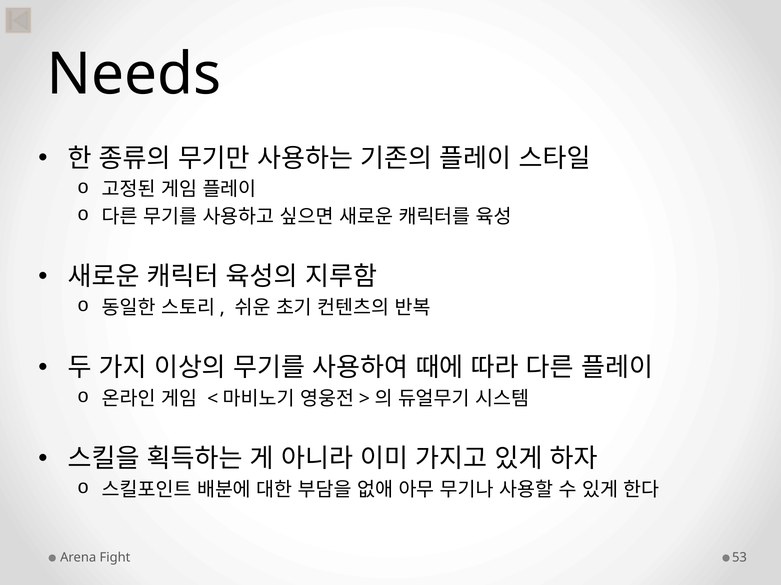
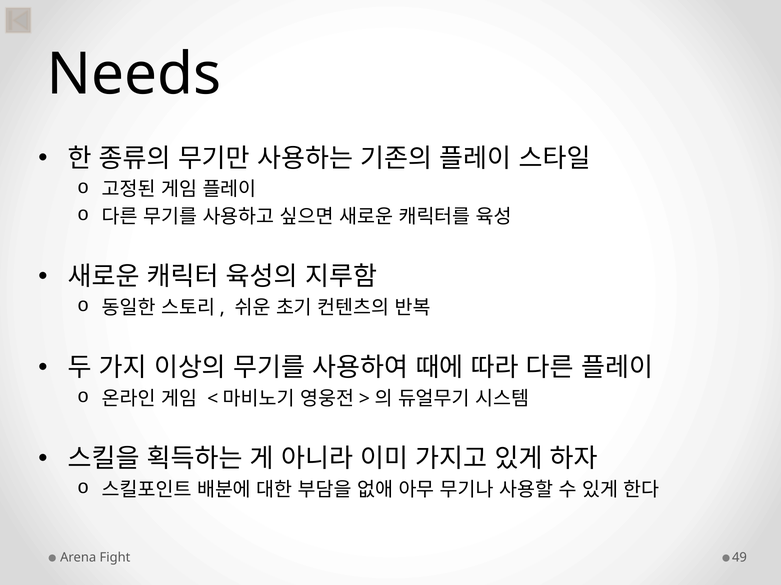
53: 53 -> 49
